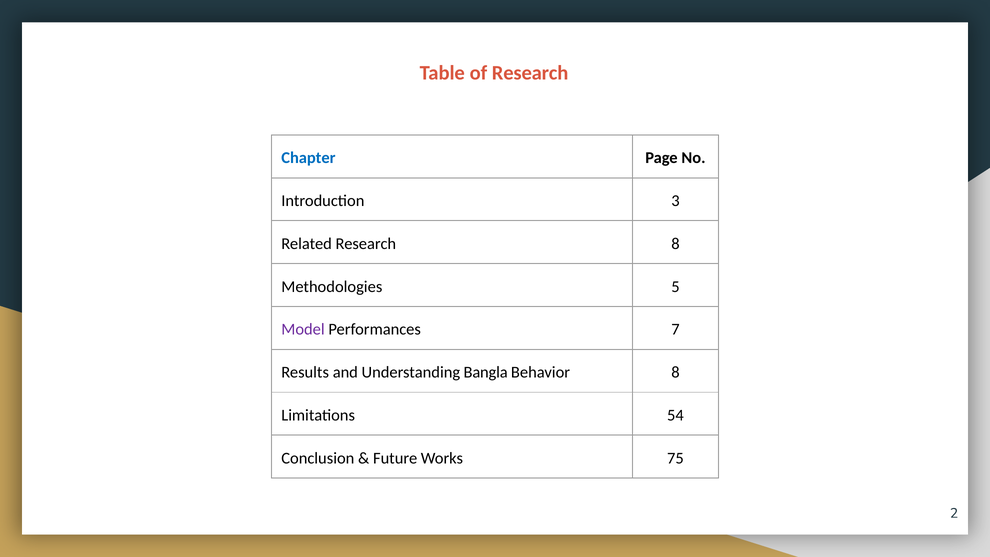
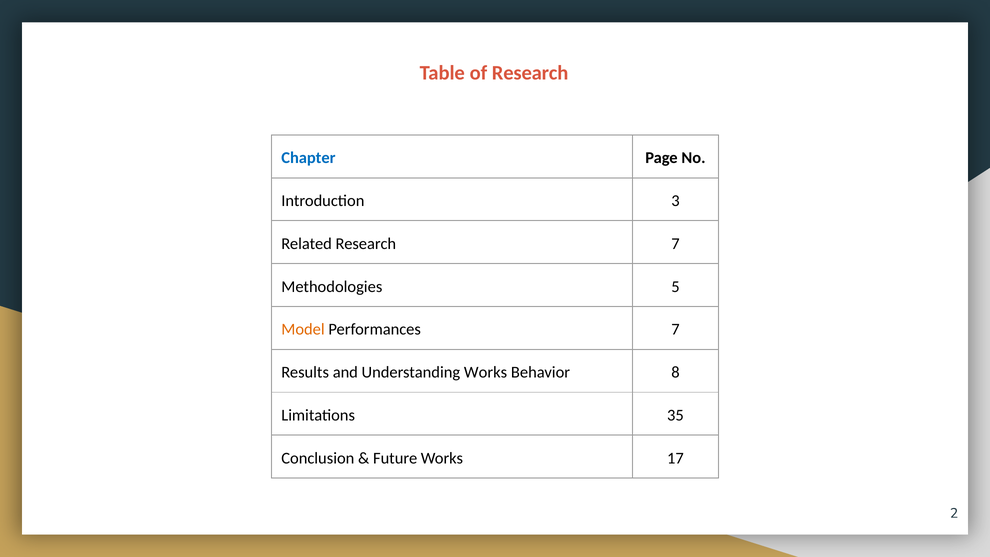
Research 8: 8 -> 7
Model colour: purple -> orange
Understanding Bangla: Bangla -> Works
54: 54 -> 35
75: 75 -> 17
